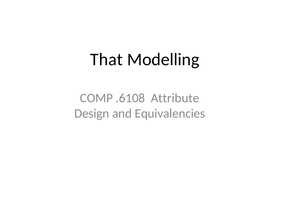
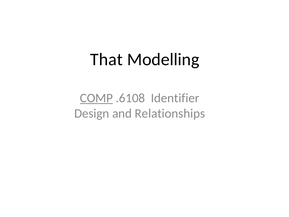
COMP underline: none -> present
Attribute: Attribute -> Identifier
Equivalencies: Equivalencies -> Relationships
